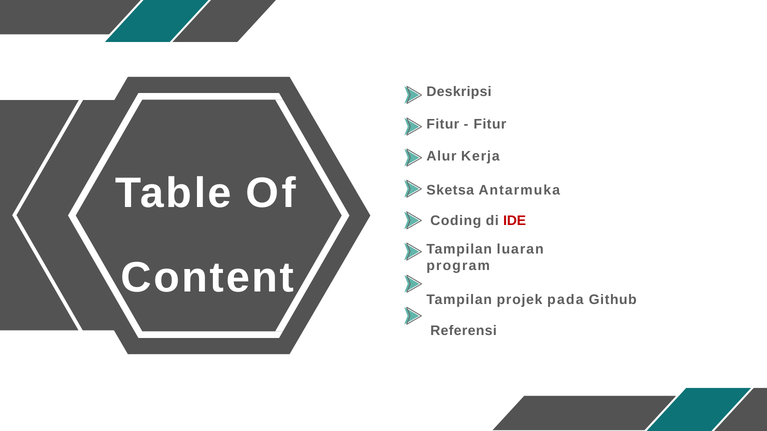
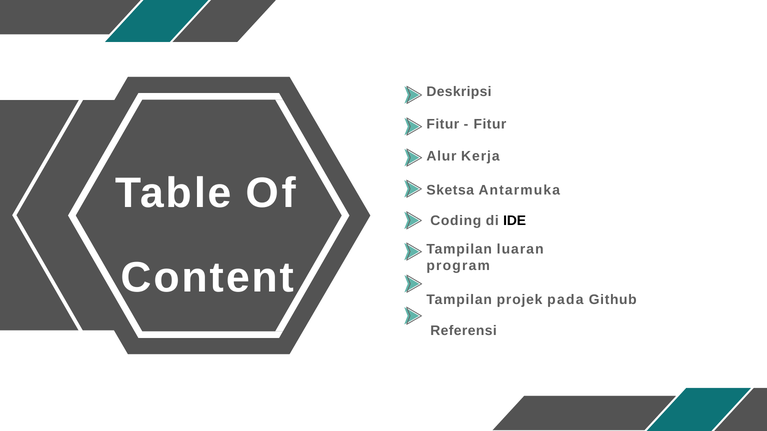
IDE colour: red -> black
